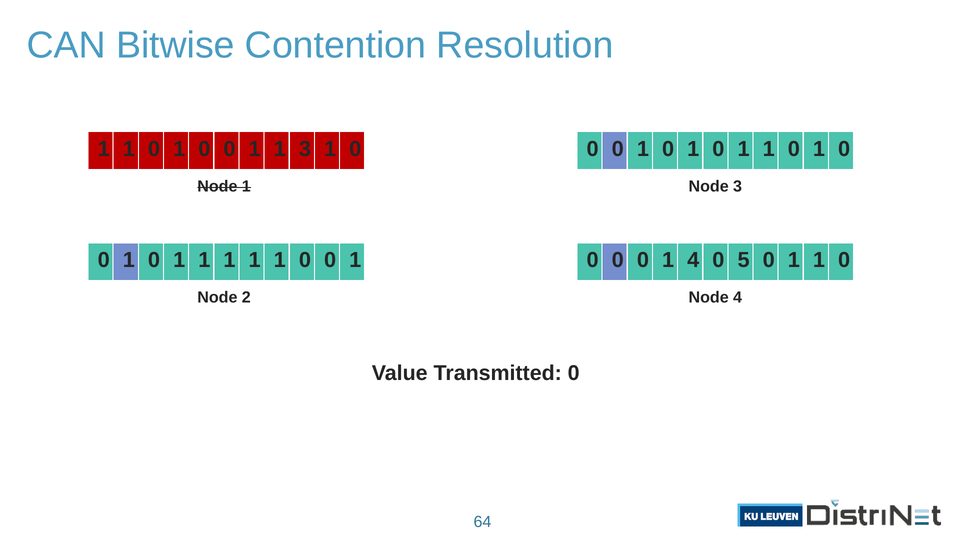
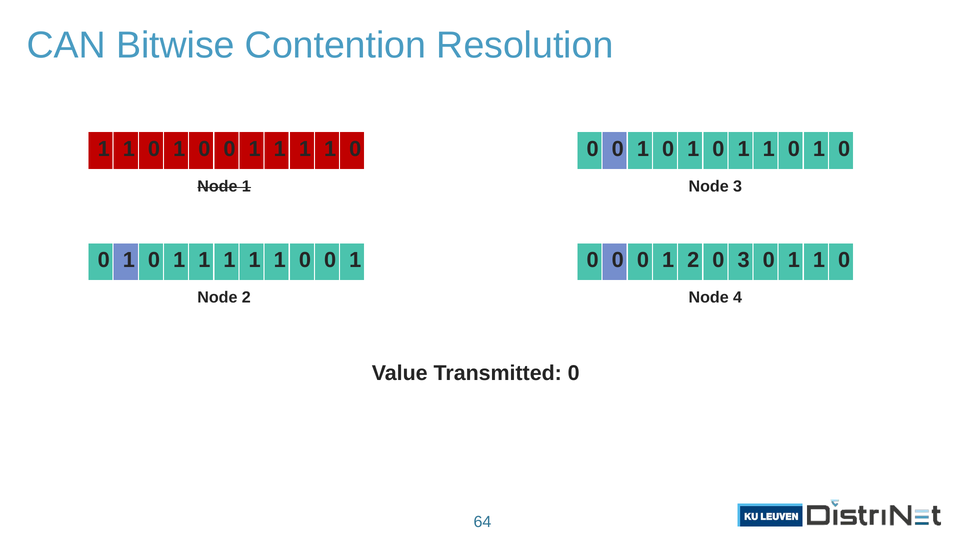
3 at (305, 149): 3 -> 1
1 4: 4 -> 2
0 5: 5 -> 3
